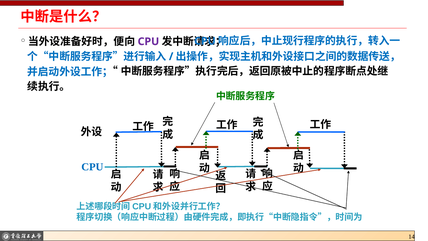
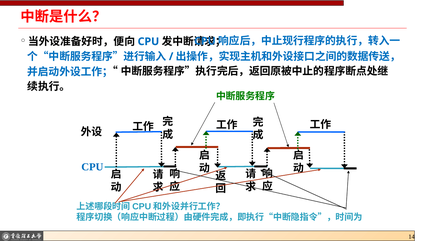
CPU at (148, 42) colour: purple -> blue
